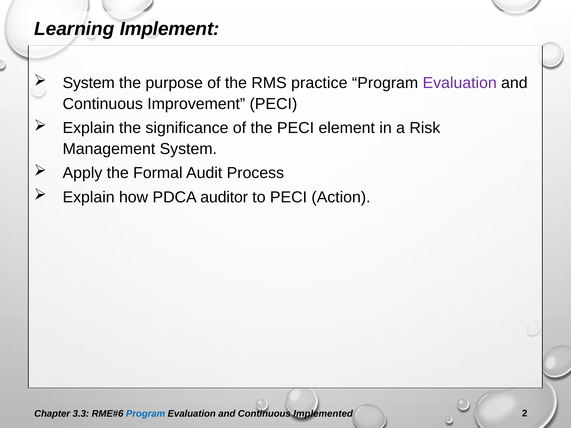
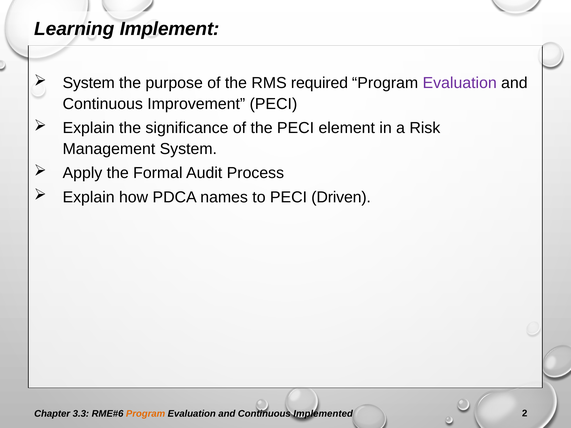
practice: practice -> required
auditor: auditor -> names
Action: Action -> Driven
Program at (146, 414) colour: blue -> orange
